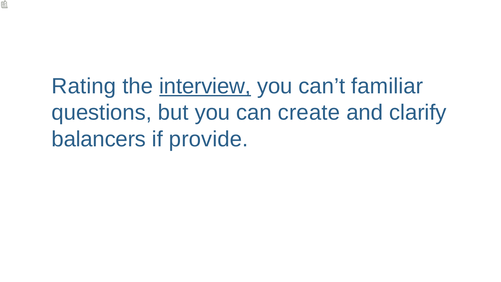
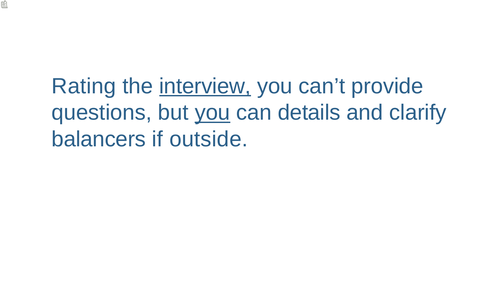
familiar: familiar -> provide
you at (212, 113) underline: none -> present
create: create -> details
provide: provide -> outside
